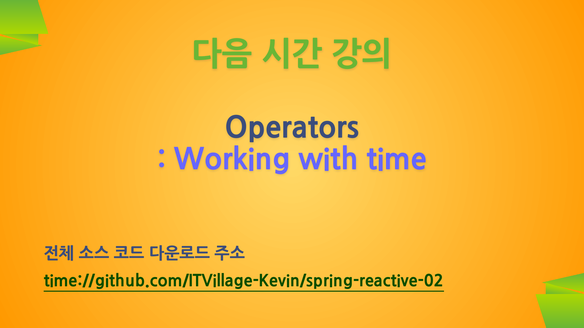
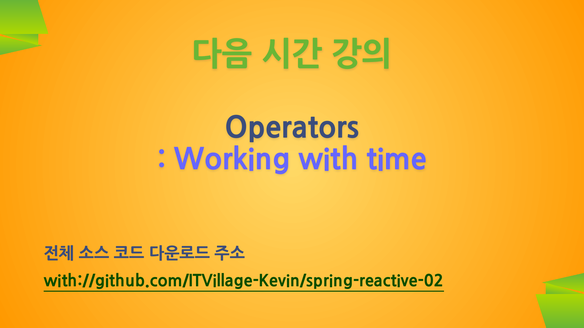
time://github.com/ITVillage-Kevin/spring-reactive-02: time://github.com/ITVillage-Kevin/spring-reactive-02 -> with://github.com/ITVillage-Kevin/spring-reactive-02
